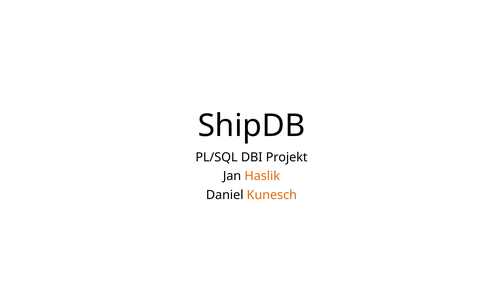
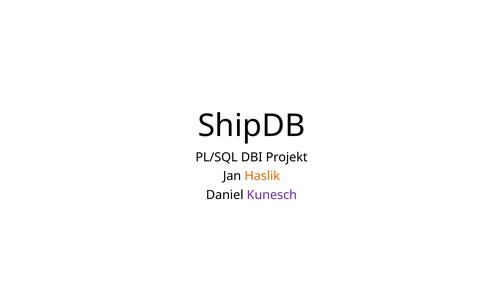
Kunesch colour: orange -> purple
